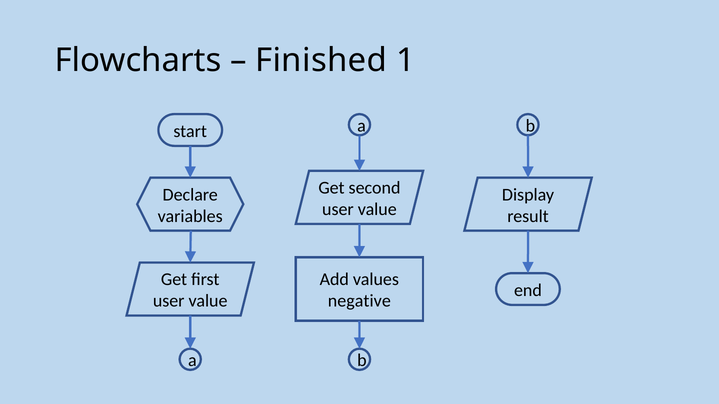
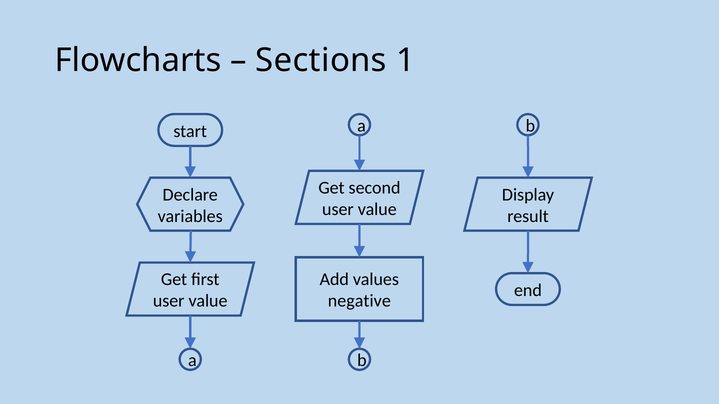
Finished: Finished -> Sections
